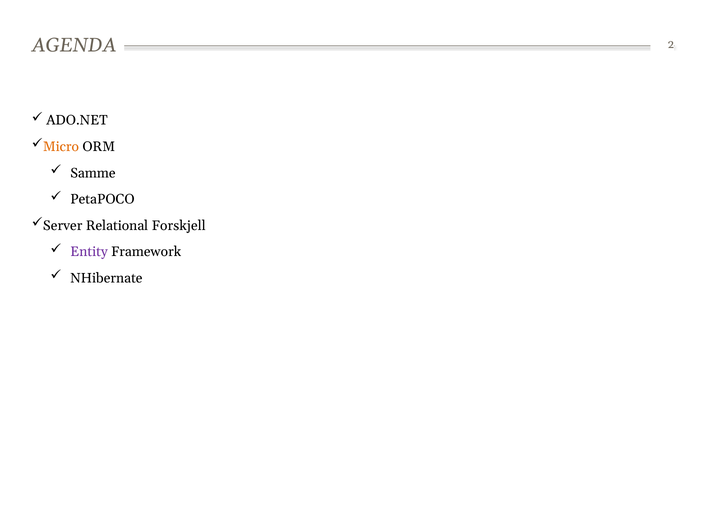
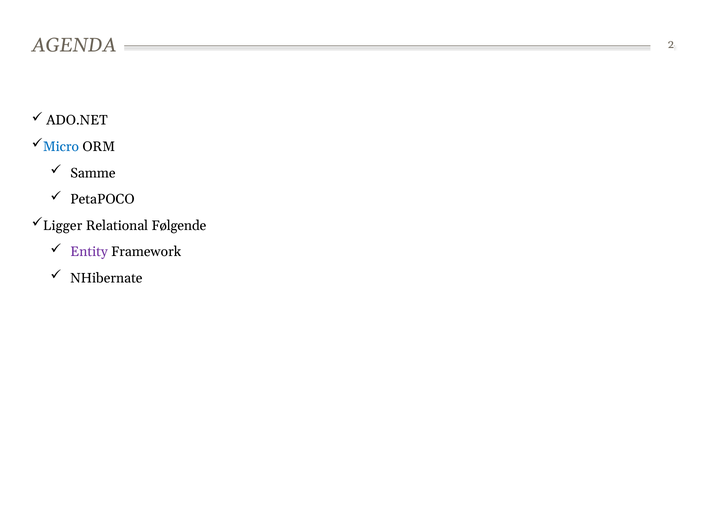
Micro colour: orange -> blue
Server: Server -> Ligger
Forskjell: Forskjell -> Følgende
